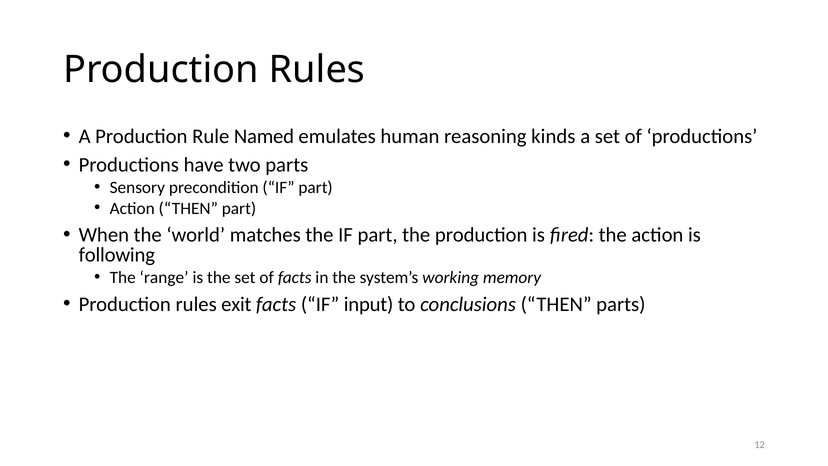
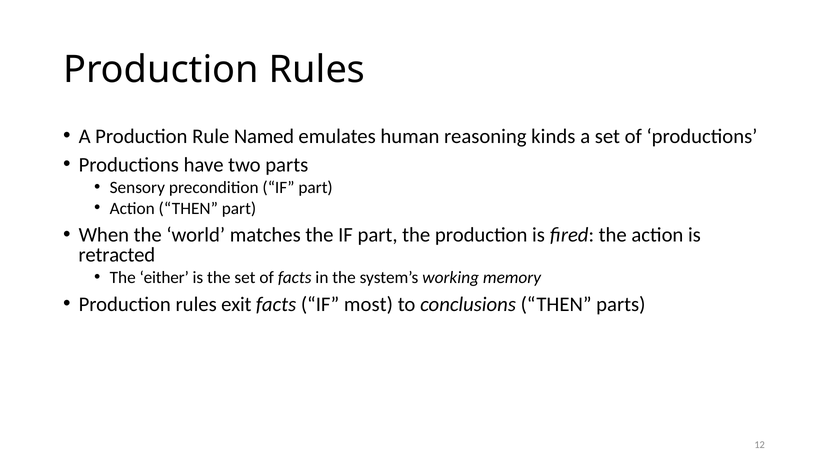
following: following -> retracted
range: range -> either
input: input -> most
